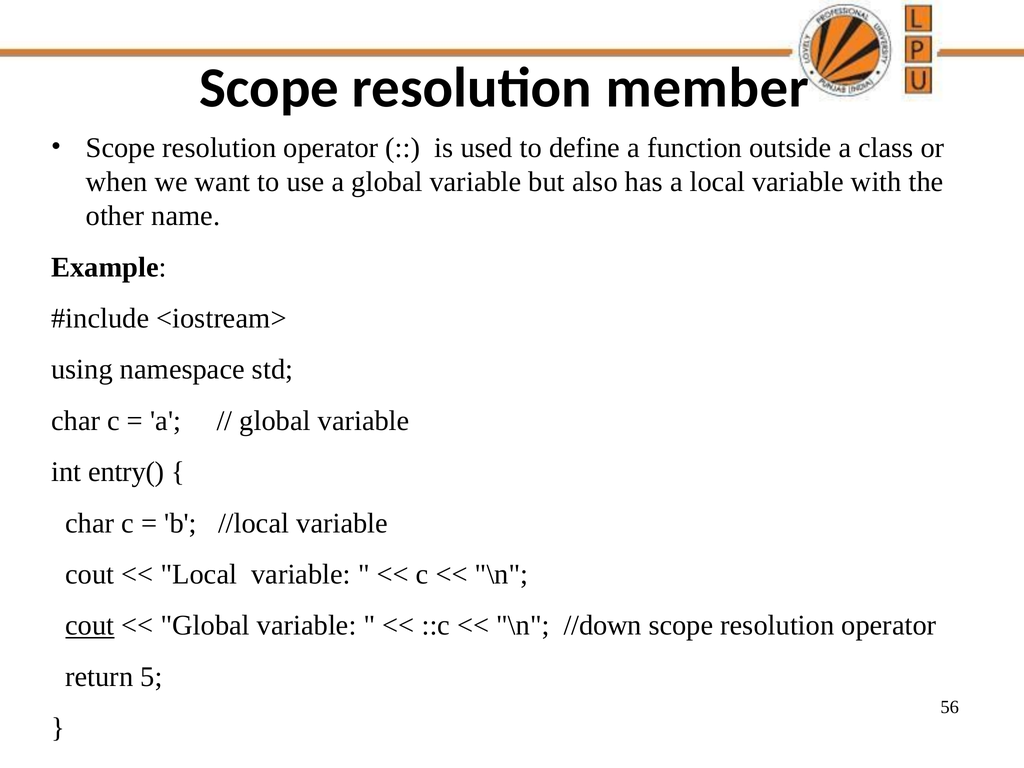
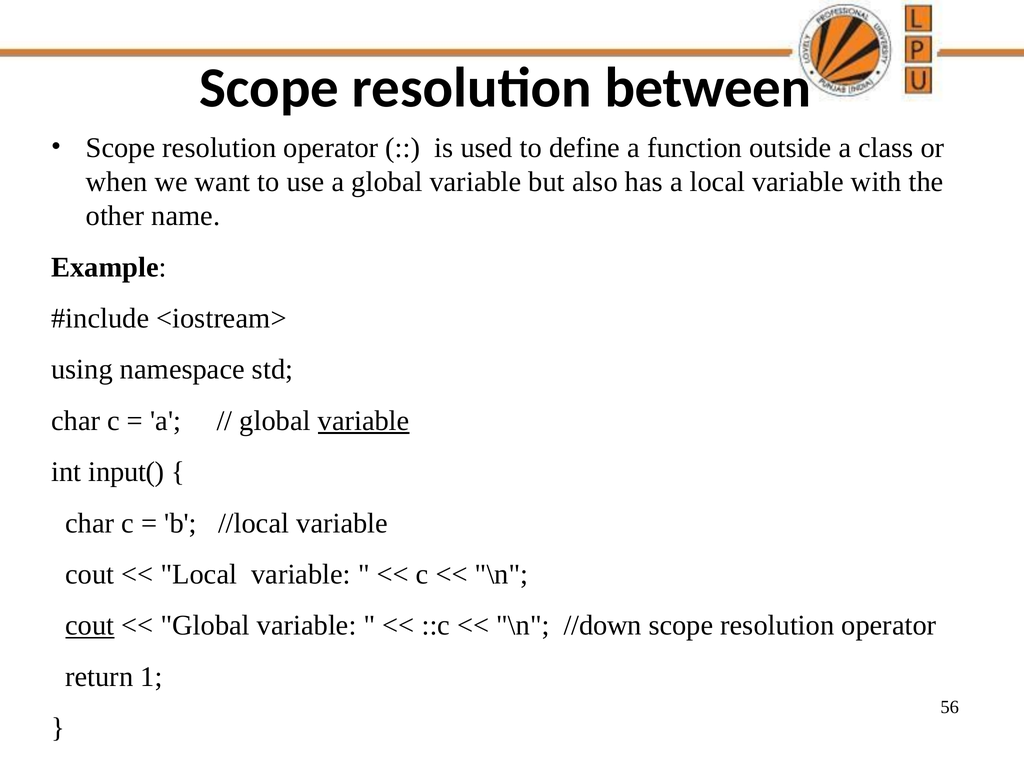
member: member -> between
variable at (364, 421) underline: none -> present
entry(: entry( -> input(
5: 5 -> 1
